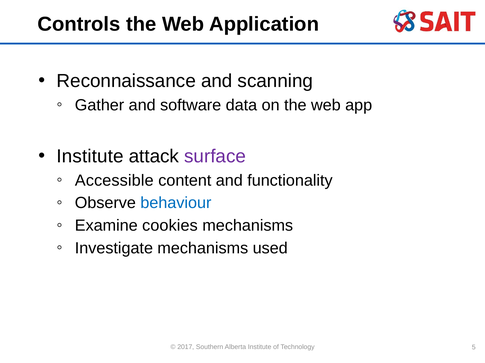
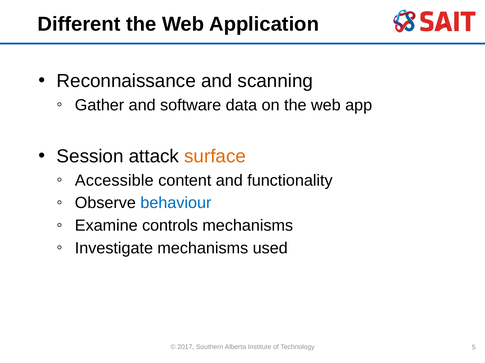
Controls: Controls -> Different
Institute at (90, 157): Institute -> Session
surface colour: purple -> orange
cookies: cookies -> controls
